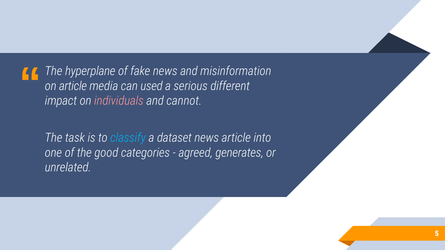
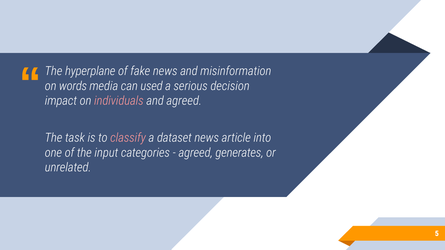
on article: article -> words
different: different -> decision
and cannot: cannot -> agreed
classify colour: light blue -> pink
good: good -> input
